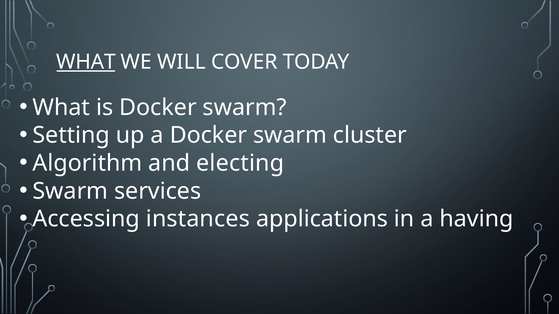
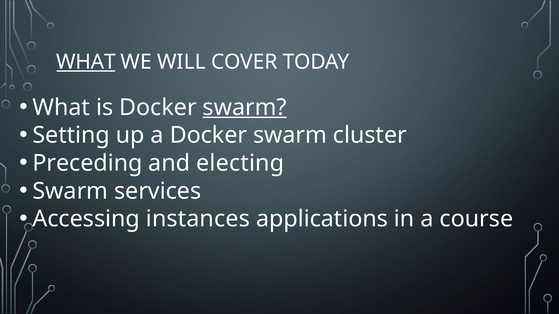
swarm at (245, 108) underline: none -> present
Algorithm: Algorithm -> Preceding
having: having -> course
